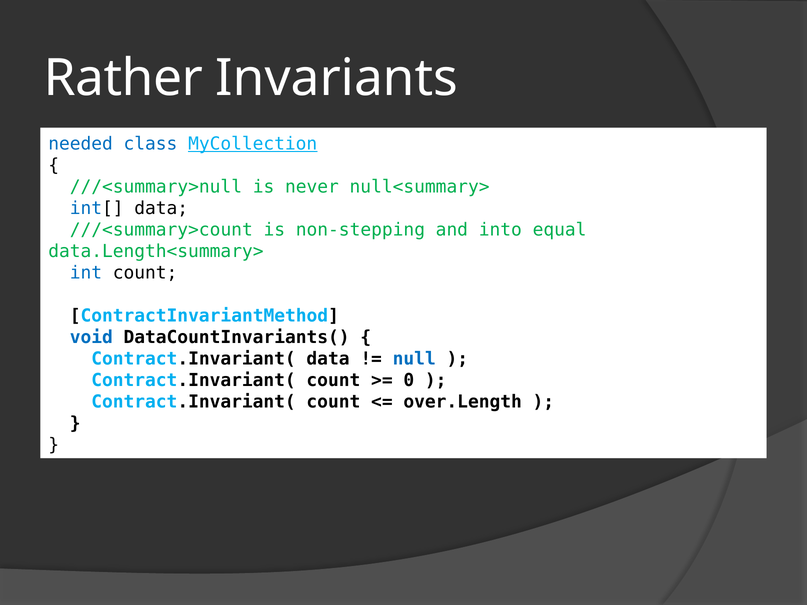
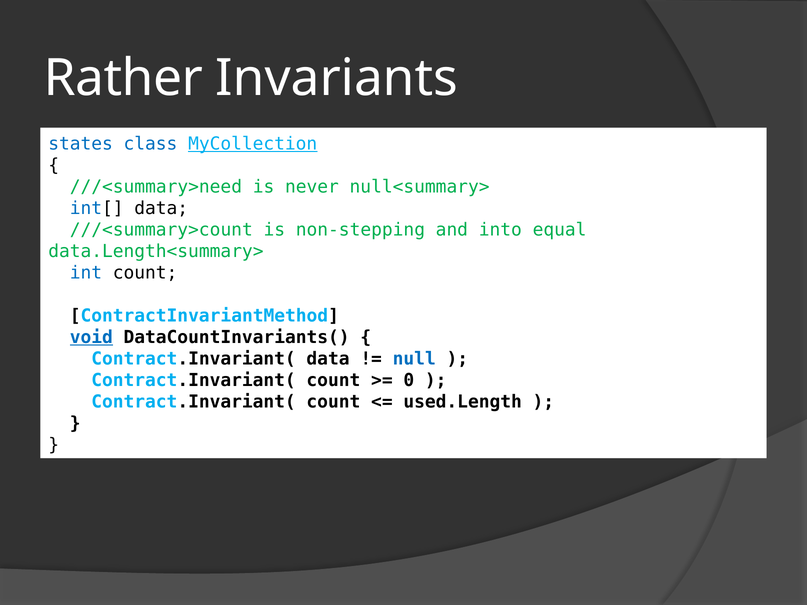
needed: needed -> states
///<summary>null: ///<summary>null -> ///<summary>need
void underline: none -> present
over.Length: over.Length -> used.Length
